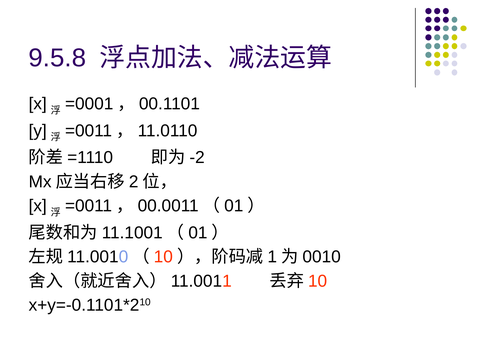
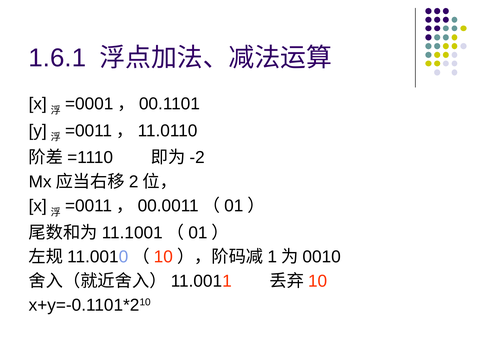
9.5.8: 9.5.8 -> 1.6.1
